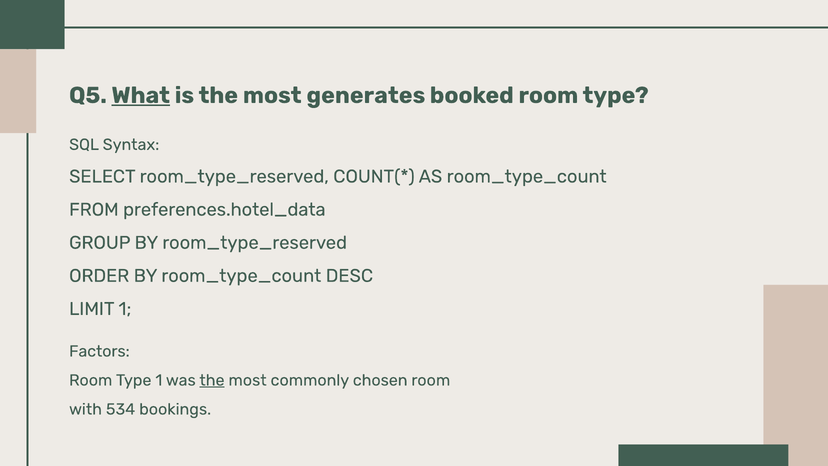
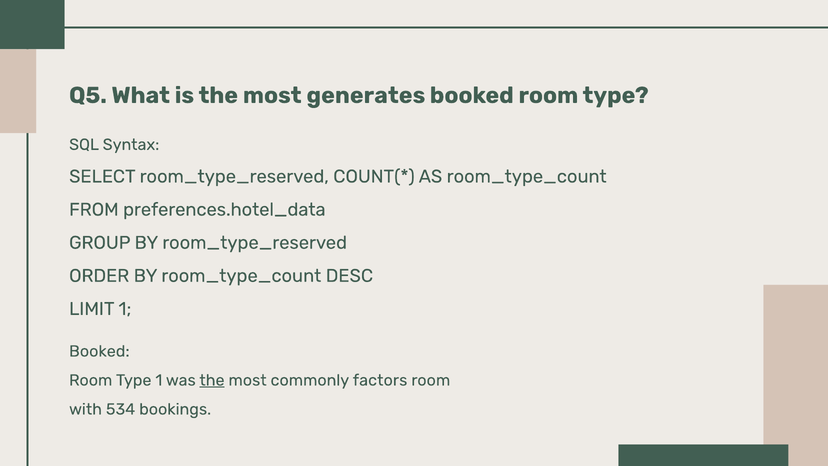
What underline: present -> none
Factors at (99, 351): Factors -> Booked
chosen: chosen -> factors
